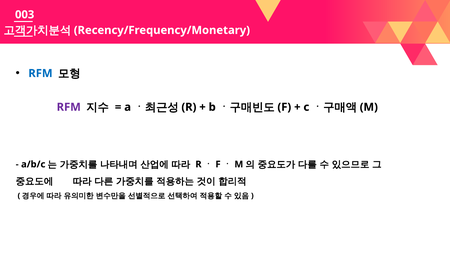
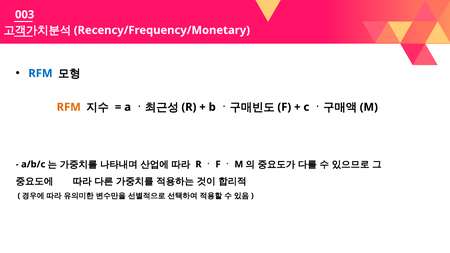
RFM at (69, 107) colour: purple -> orange
